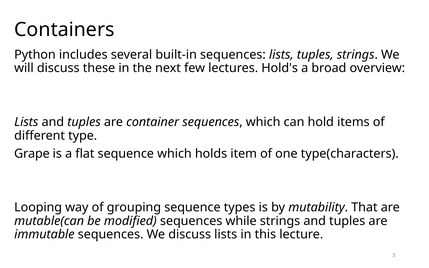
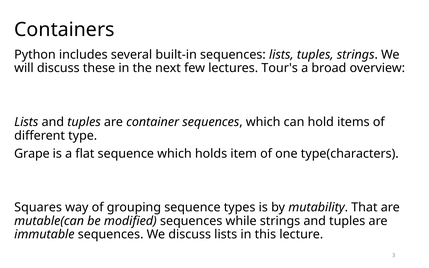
Hold's: Hold's -> Tour's
Looping: Looping -> Squares
